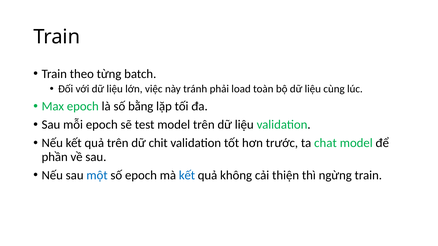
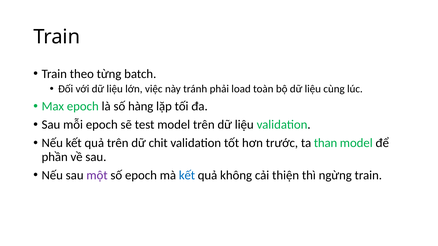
bằng: bằng -> hàng
chat: chat -> than
một colour: blue -> purple
